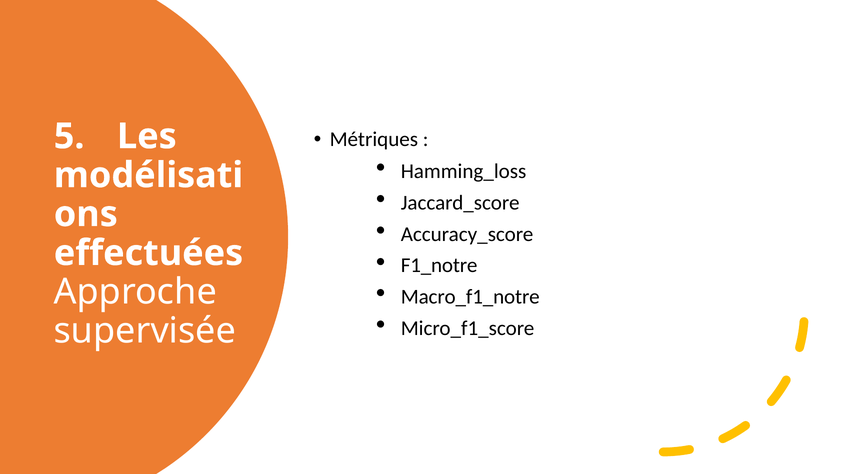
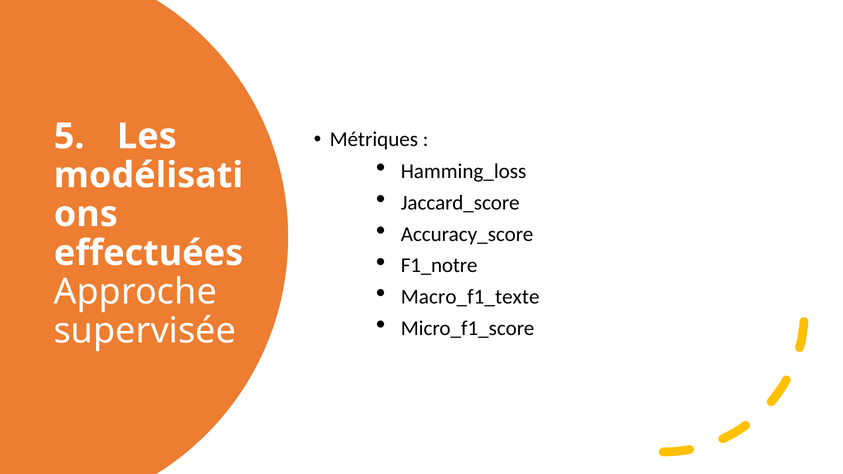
Macro_f1_notre: Macro_f1_notre -> Macro_f1_texte
